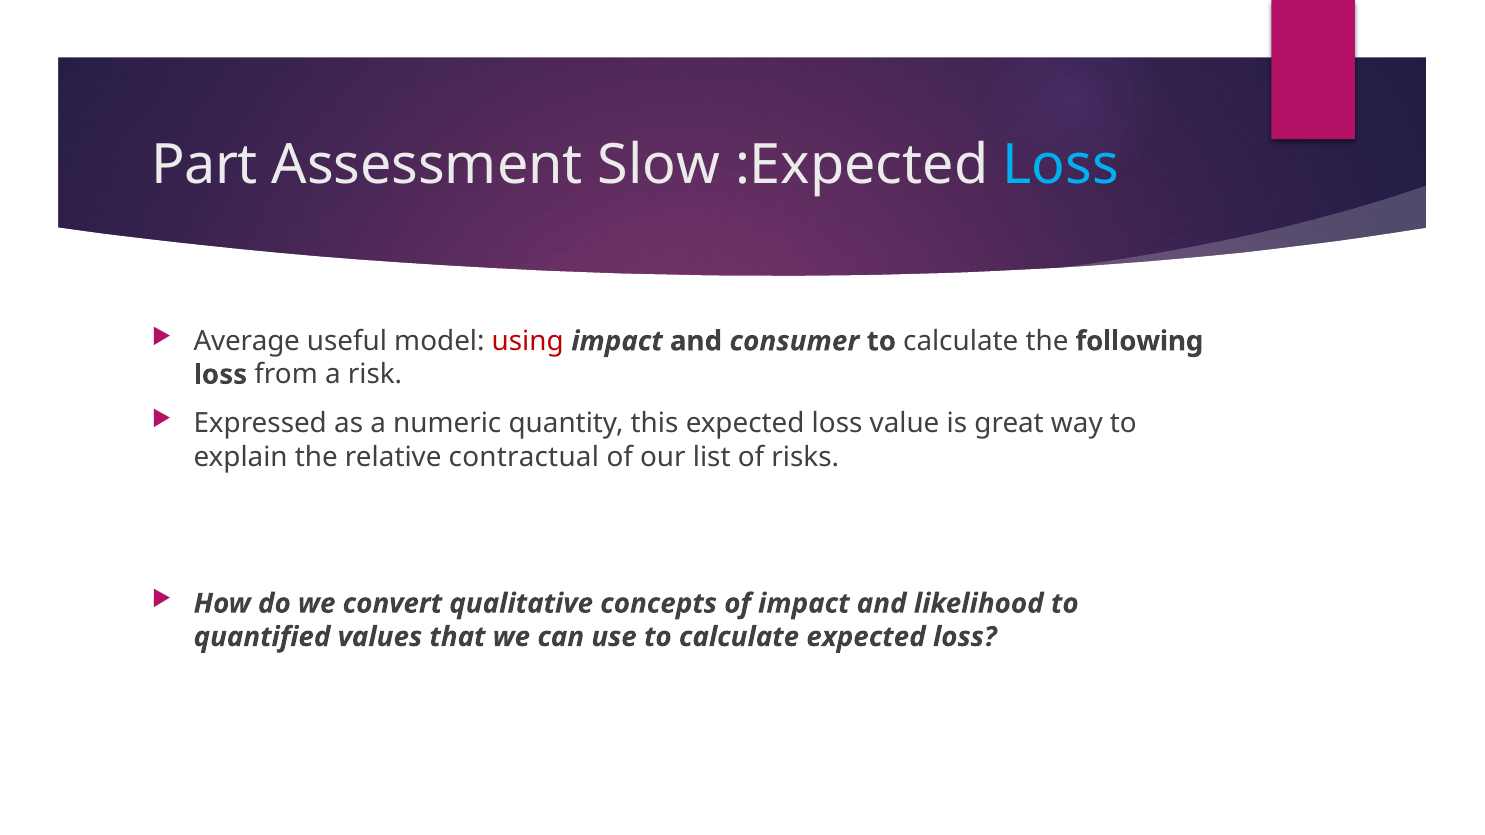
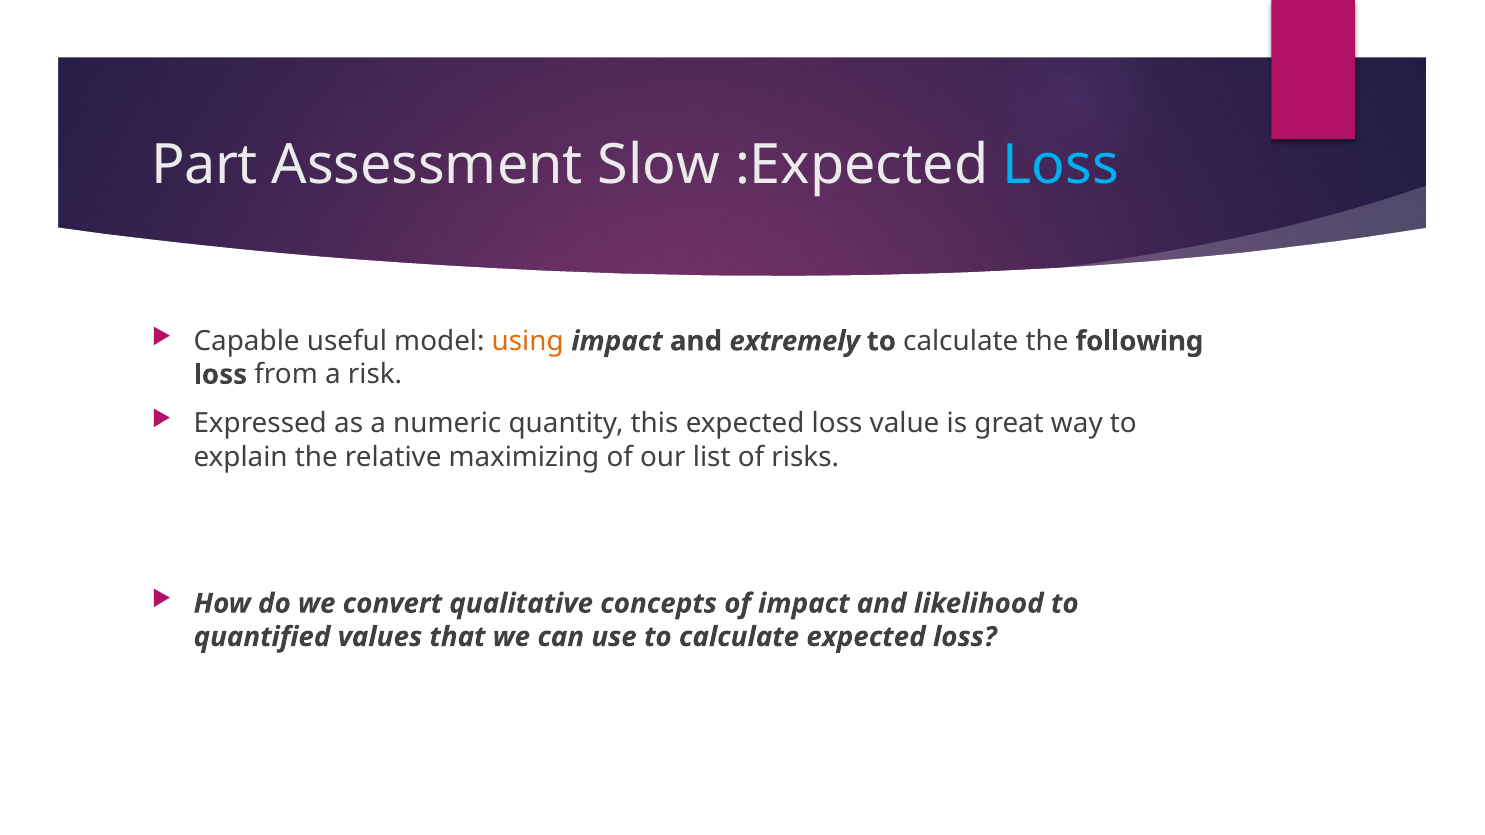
Average: Average -> Capable
using colour: red -> orange
consumer: consumer -> extremely
contractual: contractual -> maximizing
